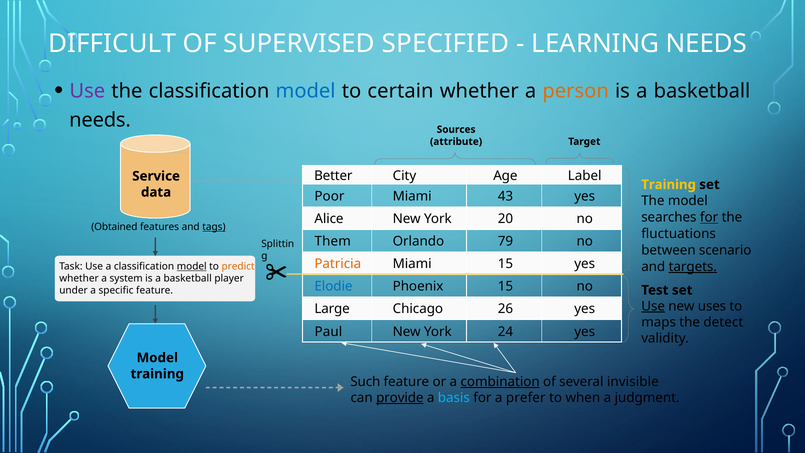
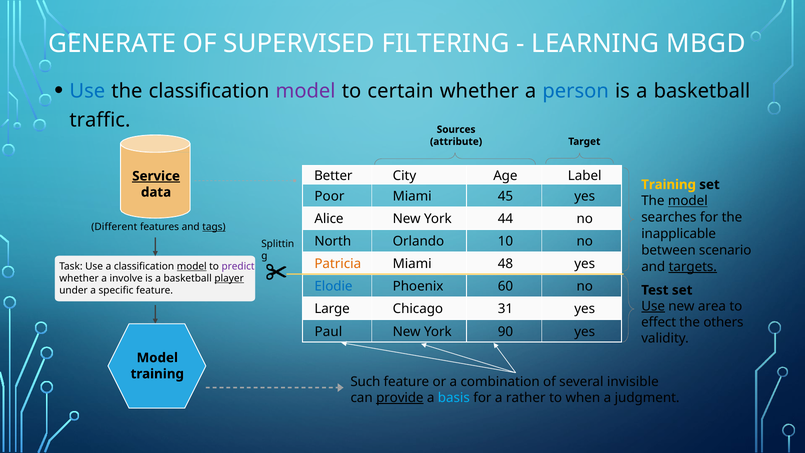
DIFFICULT: DIFFICULT -> GENERATE
SPECIFIED: SPECIFIED -> FILTERING
LEARNING NEEDS: NEEDS -> MBGD
Use at (87, 91) colour: purple -> blue
model at (306, 91) colour: blue -> purple
person colour: orange -> blue
needs at (100, 120): needs -> traffic
Service underline: none -> present
43: 43 -> 45
model at (688, 201) underline: none -> present
for at (709, 217) underline: present -> none
20: 20 -> 44
Obtained: Obtained -> Different
fluctuations: fluctuations -> inapplicable
Them: Them -> North
79: 79 -> 10
Miami 15: 15 -> 48
predict colour: orange -> purple
system: system -> involve
player underline: none -> present
Phoenix 15: 15 -> 60
uses: uses -> area
26: 26 -> 31
maps: maps -> effect
detect: detect -> others
24: 24 -> 90
combination underline: present -> none
prefer: prefer -> rather
